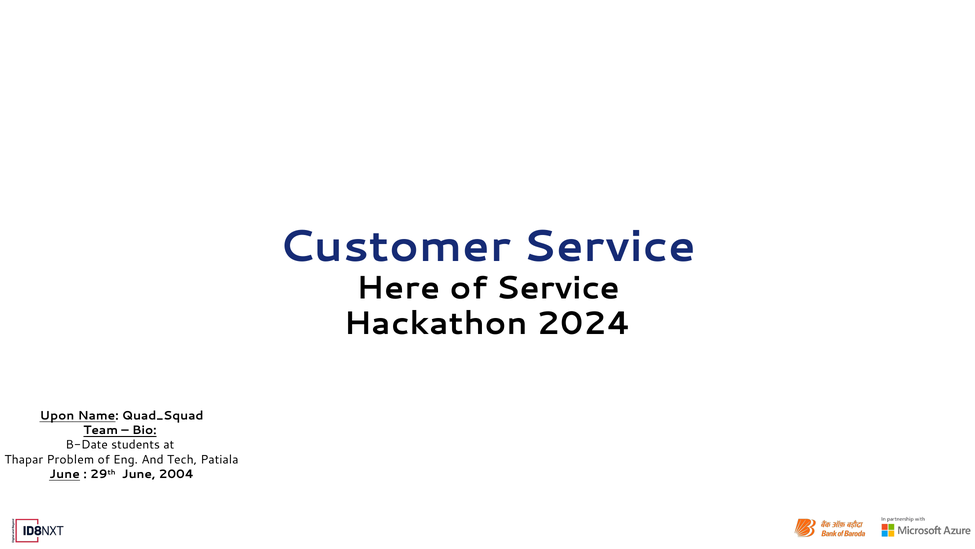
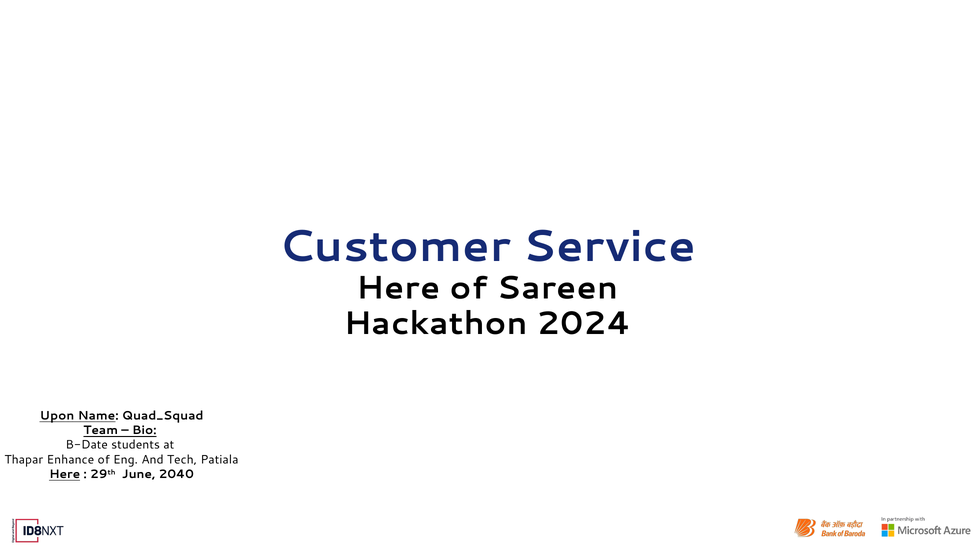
of Service: Service -> Sareen
Problem: Problem -> Enhance
June at (65, 474): June -> Here
2004: 2004 -> 2040
